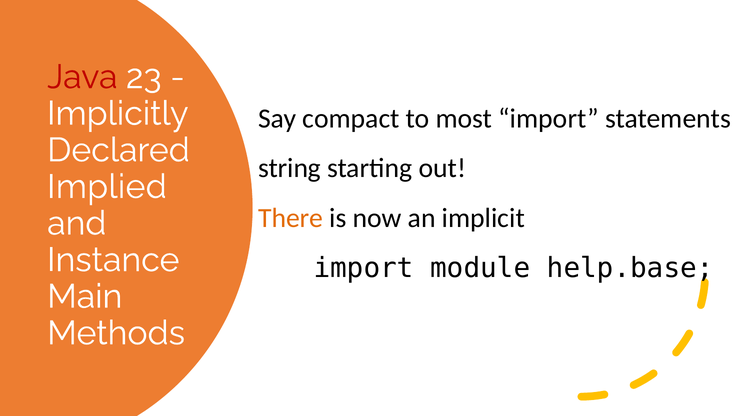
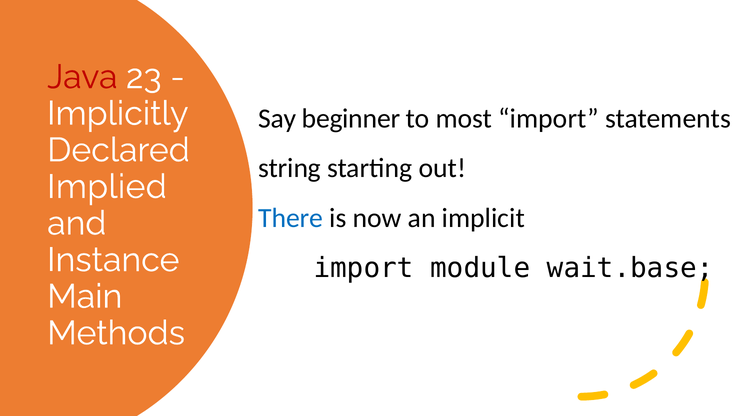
compact: compact -> beginner
There colour: orange -> blue
help.base: help.base -> wait.base
